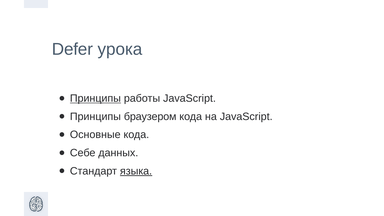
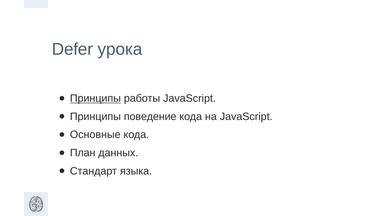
браузером: браузером -> поведение
Себе: Себе -> План
языка underline: present -> none
